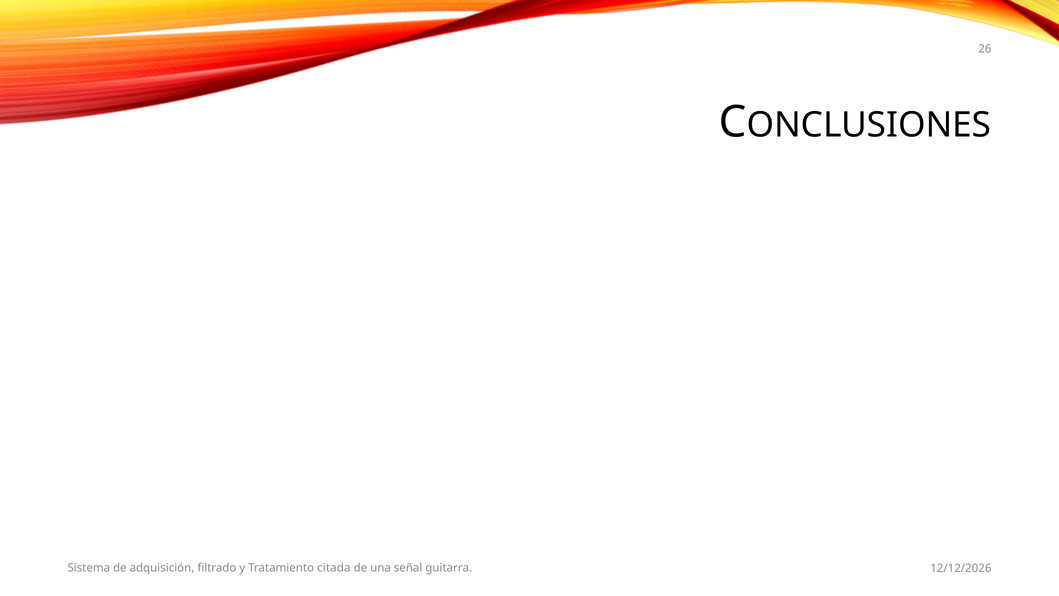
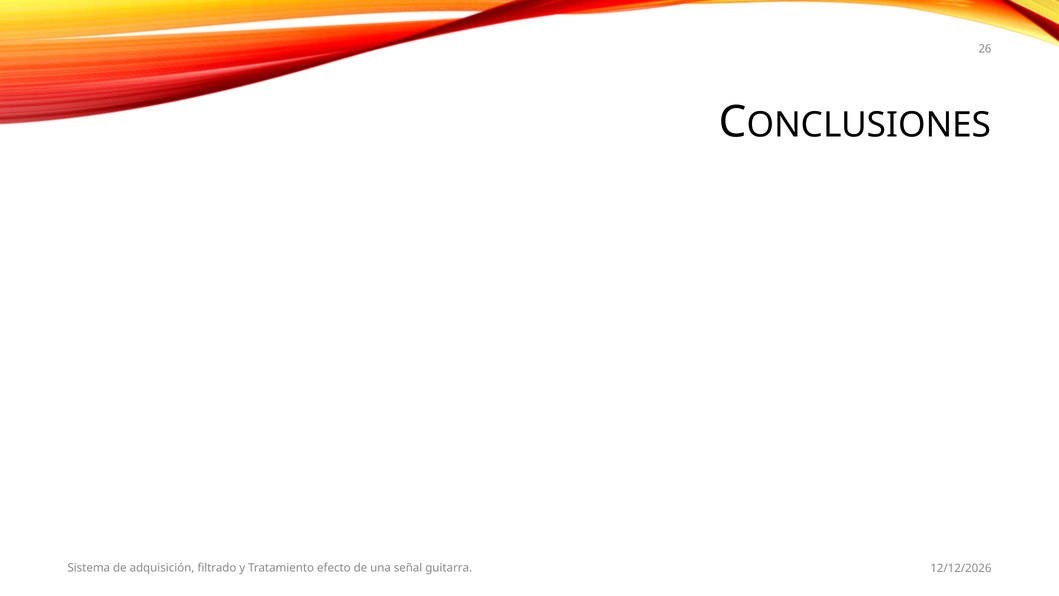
citada: citada -> efecto
